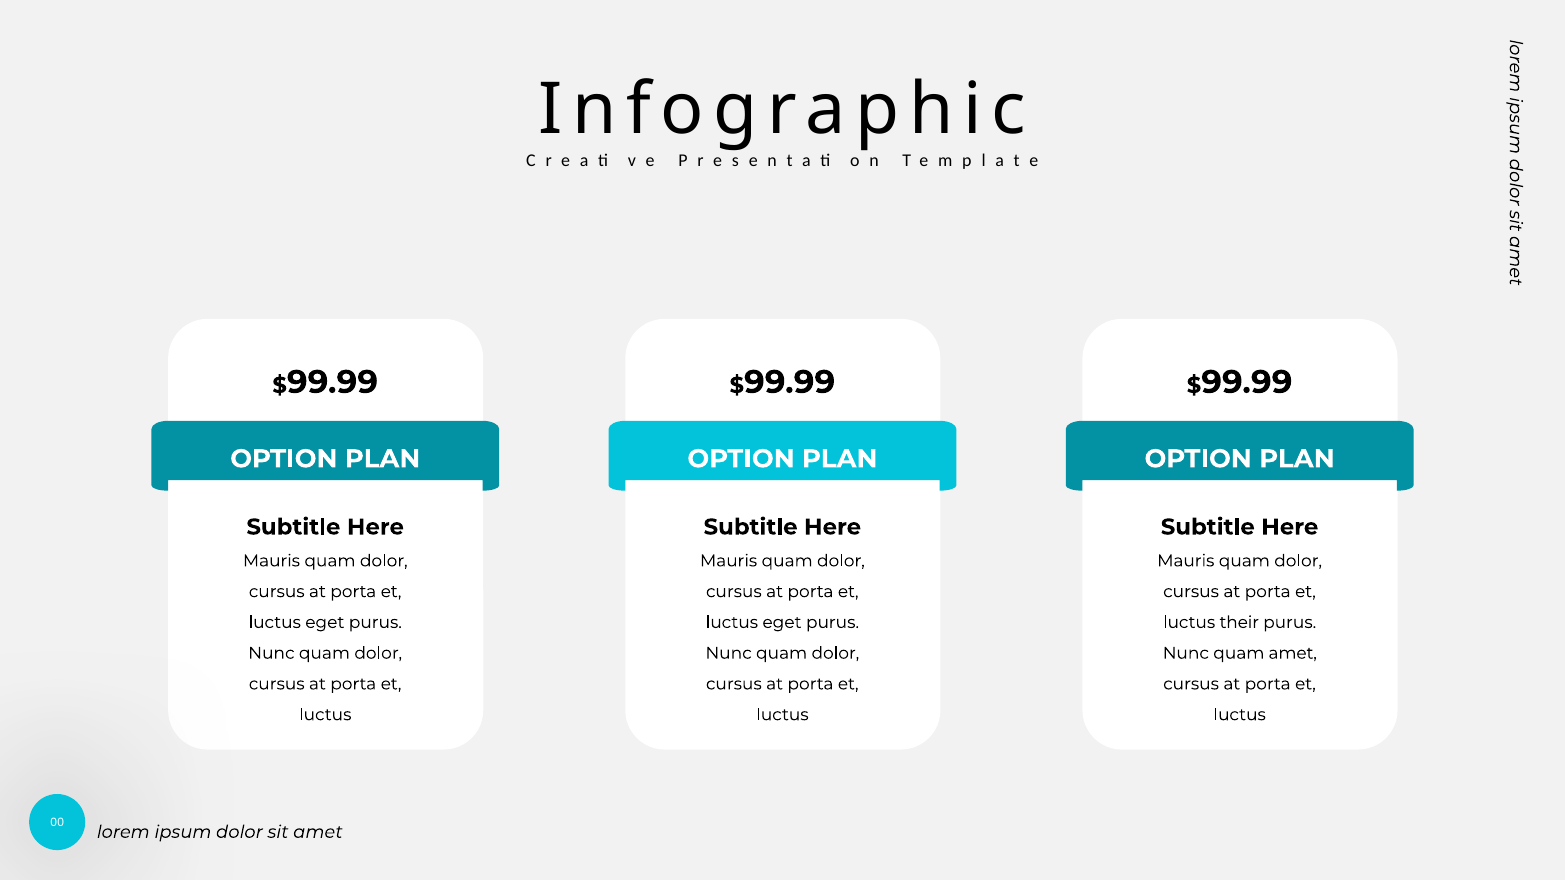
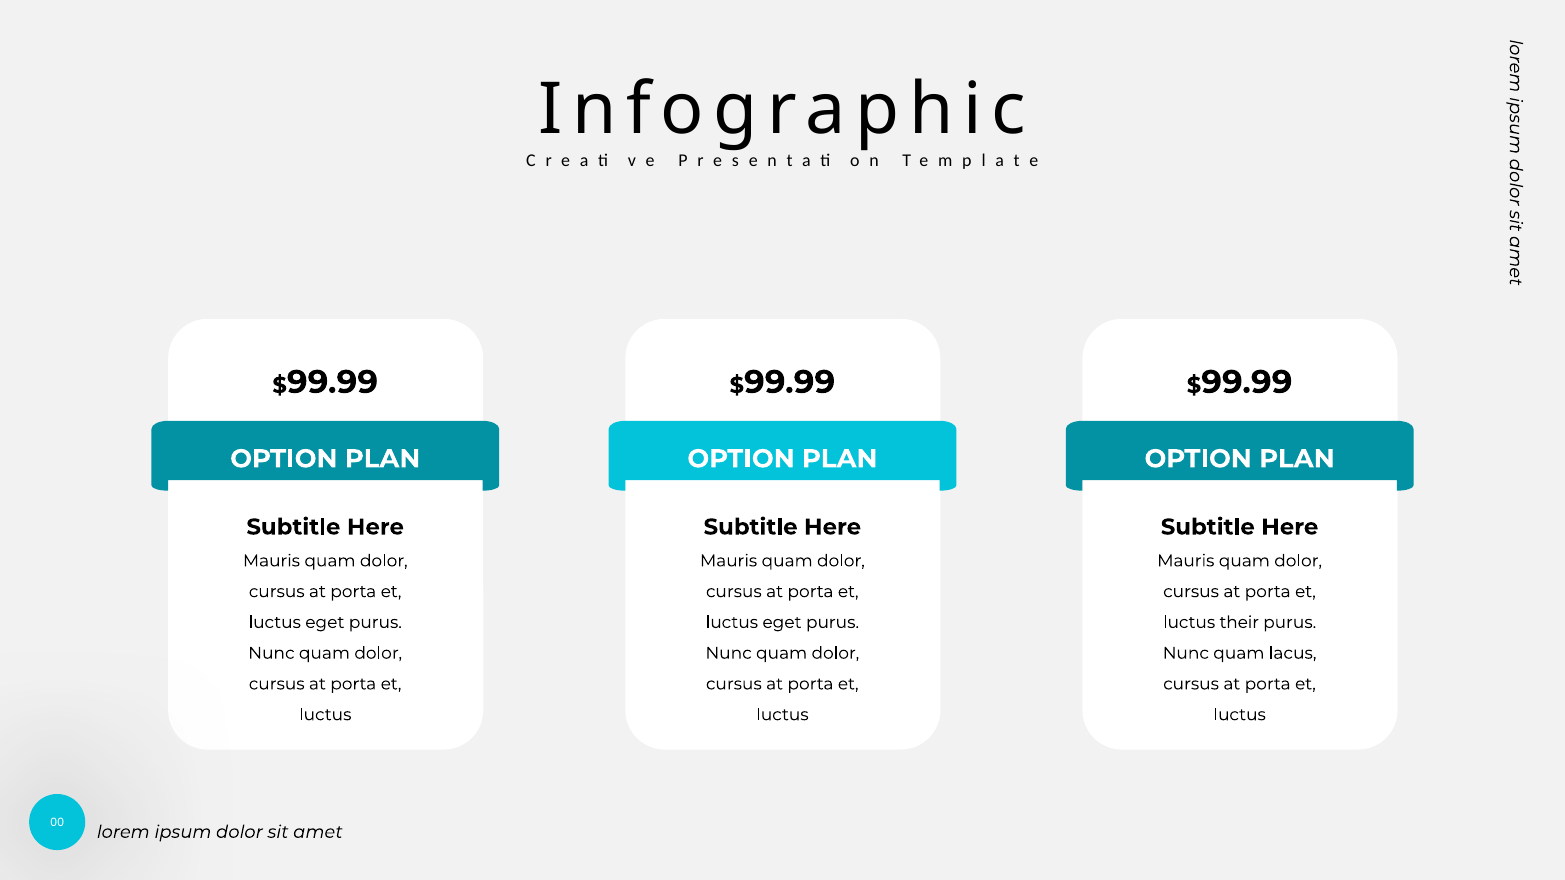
quam amet: amet -> lacus
